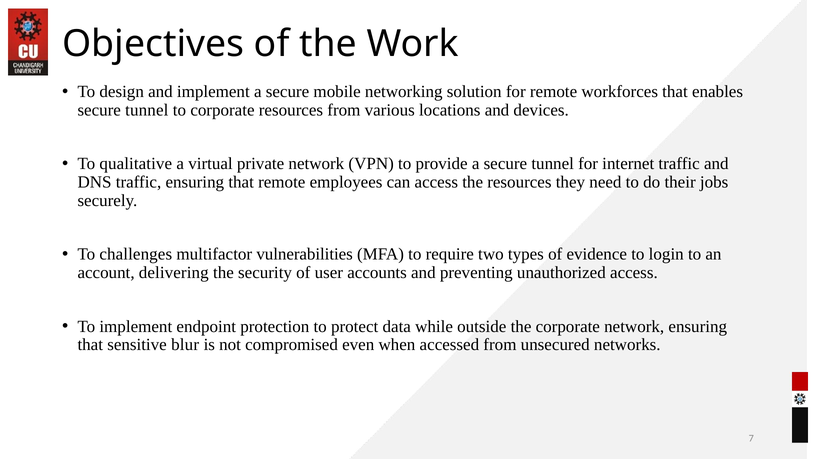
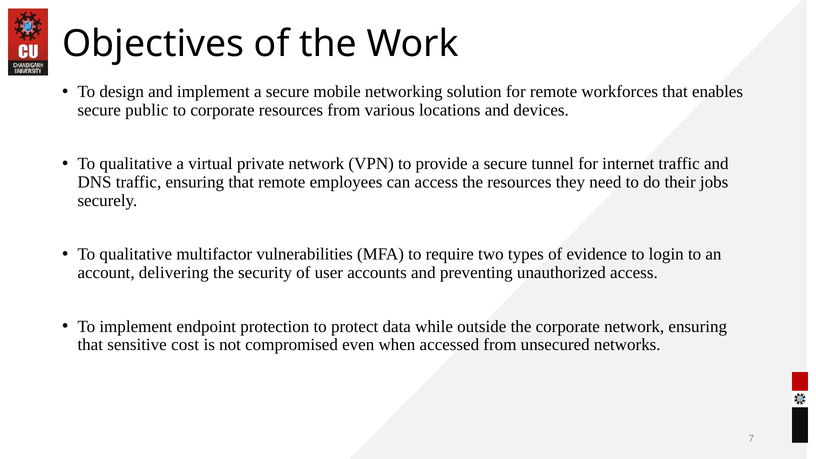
tunnel at (147, 110): tunnel -> public
challenges at (136, 254): challenges -> qualitative
blur: blur -> cost
